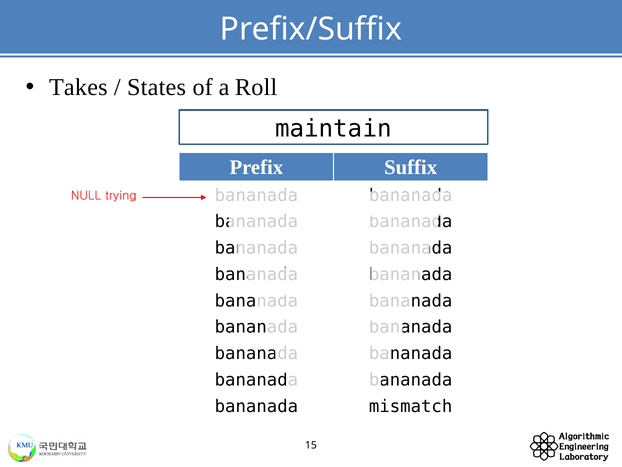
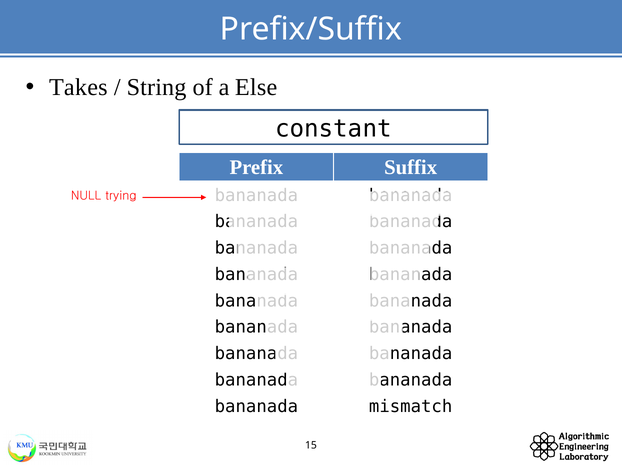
States: States -> String
Roll: Roll -> Else
maintain: maintain -> constant
